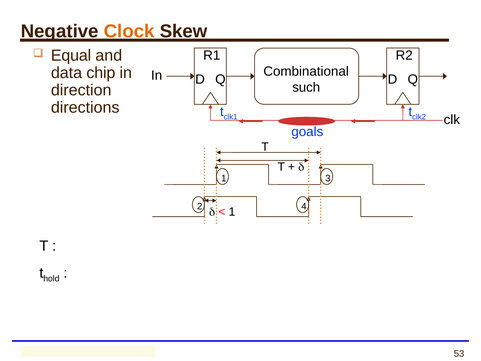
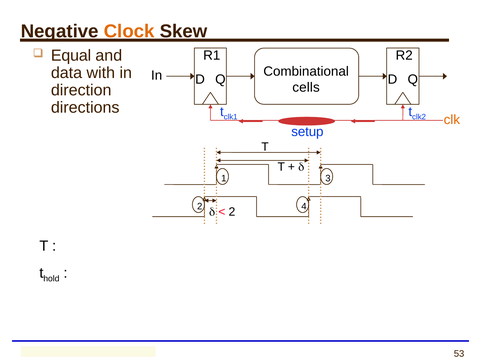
chip: chip -> with
such: such -> cells
clk colour: black -> orange
goals: goals -> setup
1 at (232, 212): 1 -> 2
